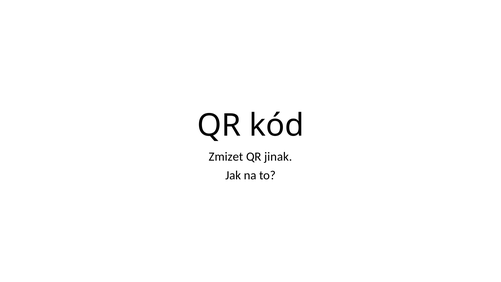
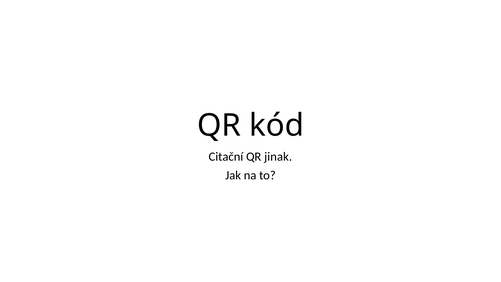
Zmizet: Zmizet -> Citační
